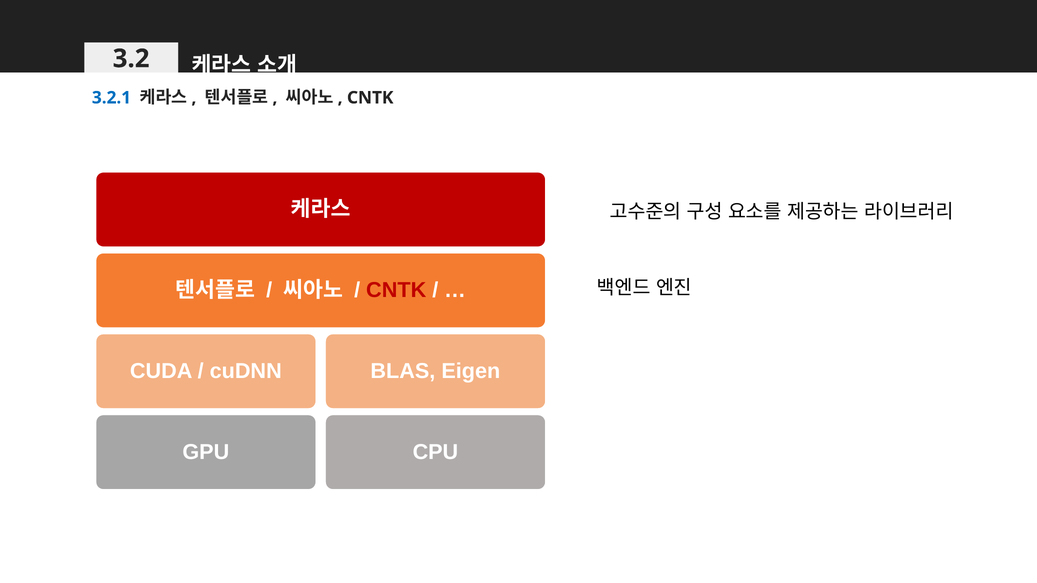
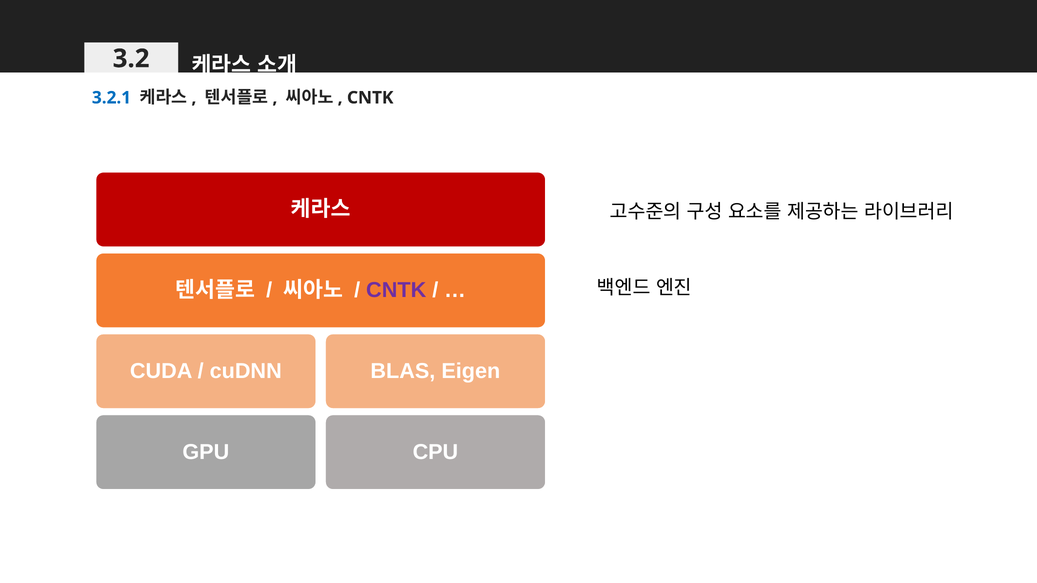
CNTK at (396, 290) colour: red -> purple
